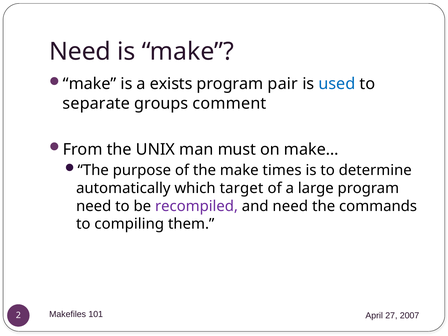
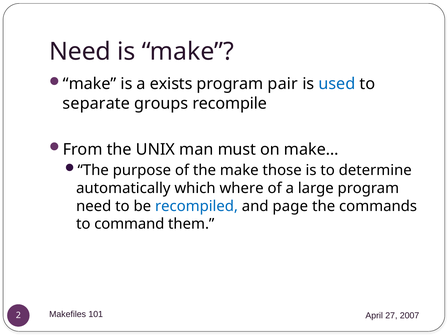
comment: comment -> recompile
times: times -> those
target: target -> where
recompiled colour: purple -> blue
and need: need -> page
compiling: compiling -> command
